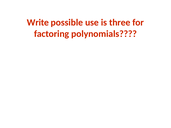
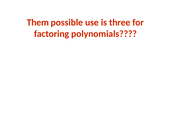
Write: Write -> Them
